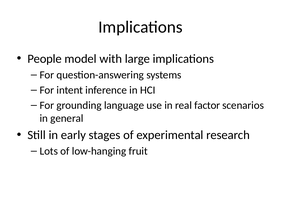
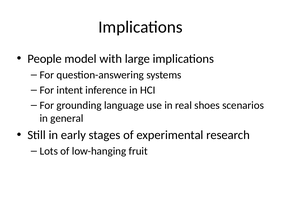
factor: factor -> shoes
